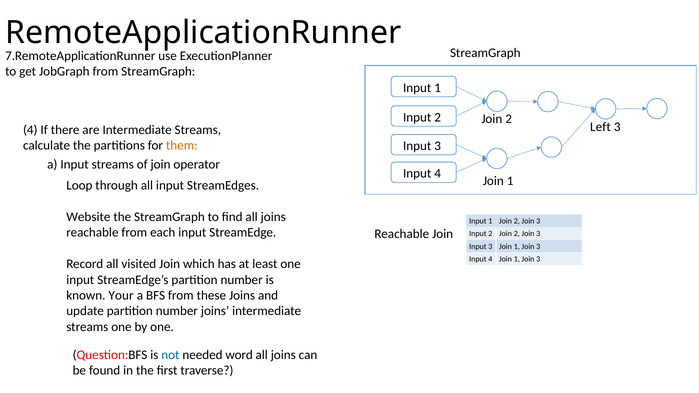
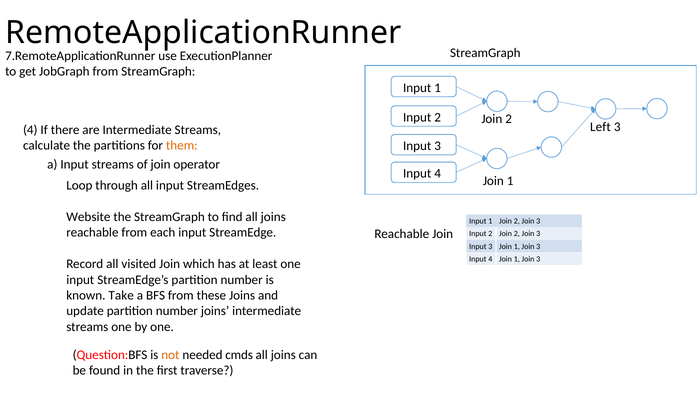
Your: Your -> Take
not colour: blue -> orange
word: word -> cmds
